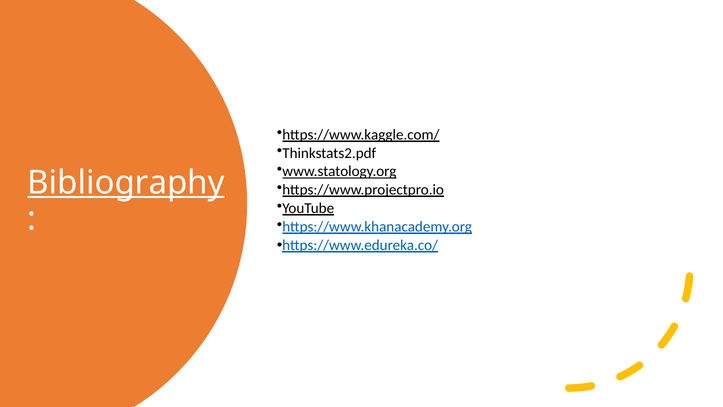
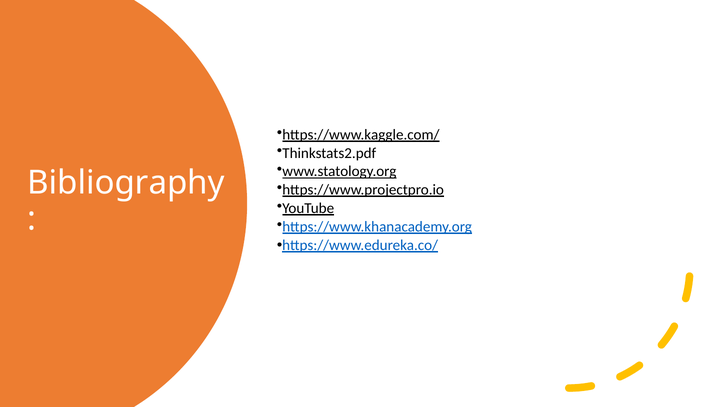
Bibliography underline: present -> none
